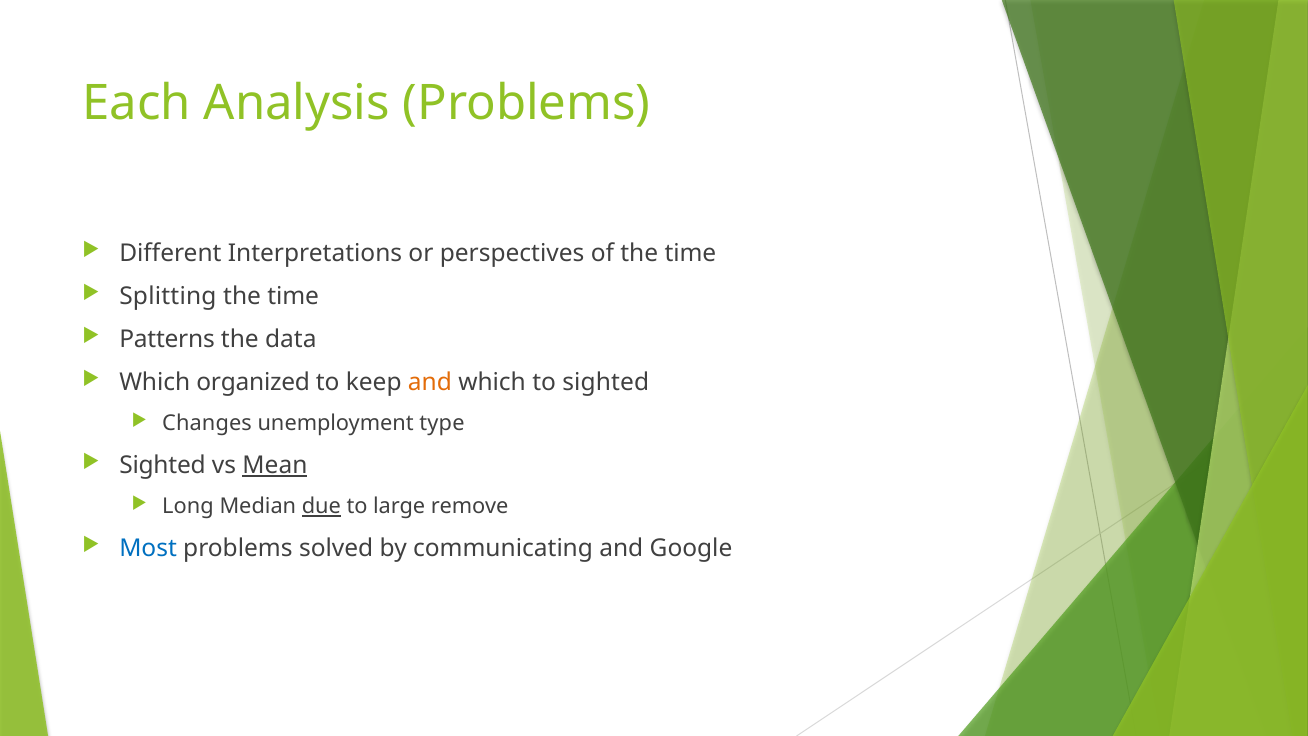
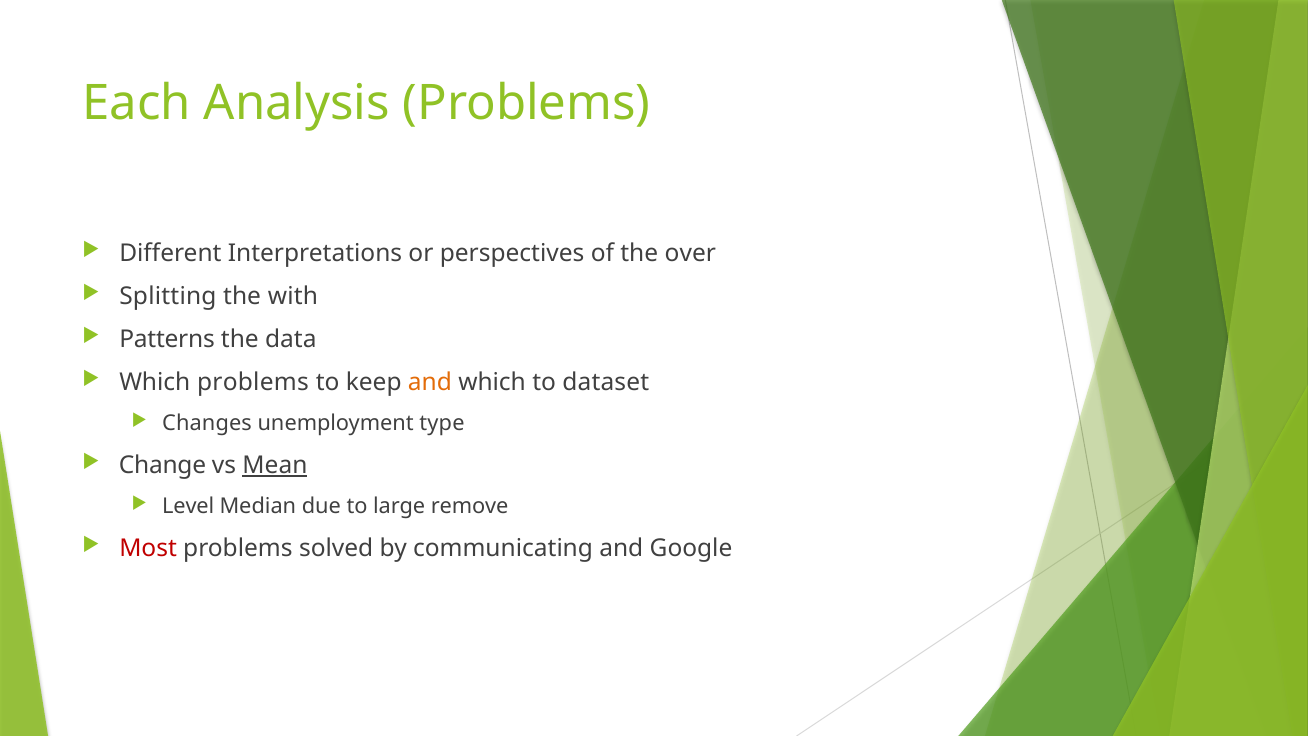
of the time: time -> over
time at (293, 296): time -> with
Which organized: organized -> problems
to sighted: sighted -> dataset
Sighted at (163, 465): Sighted -> Change
Long: Long -> Level
due underline: present -> none
Most colour: blue -> red
